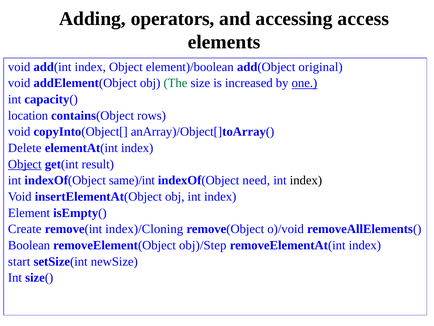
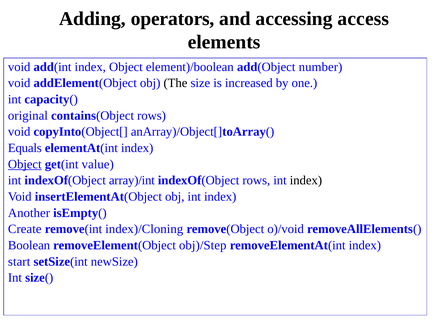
original: original -> number
The colour: green -> black
one underline: present -> none
location: location -> original
Delete: Delete -> Equals
result: result -> value
same)/int: same)/int -> array)/int
indexOf(Object need: need -> rows
Element: Element -> Another
